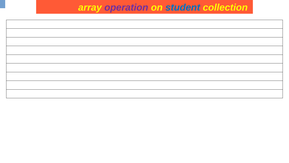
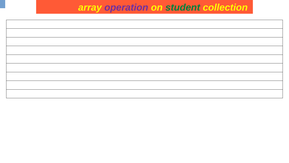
student colour: blue -> green
